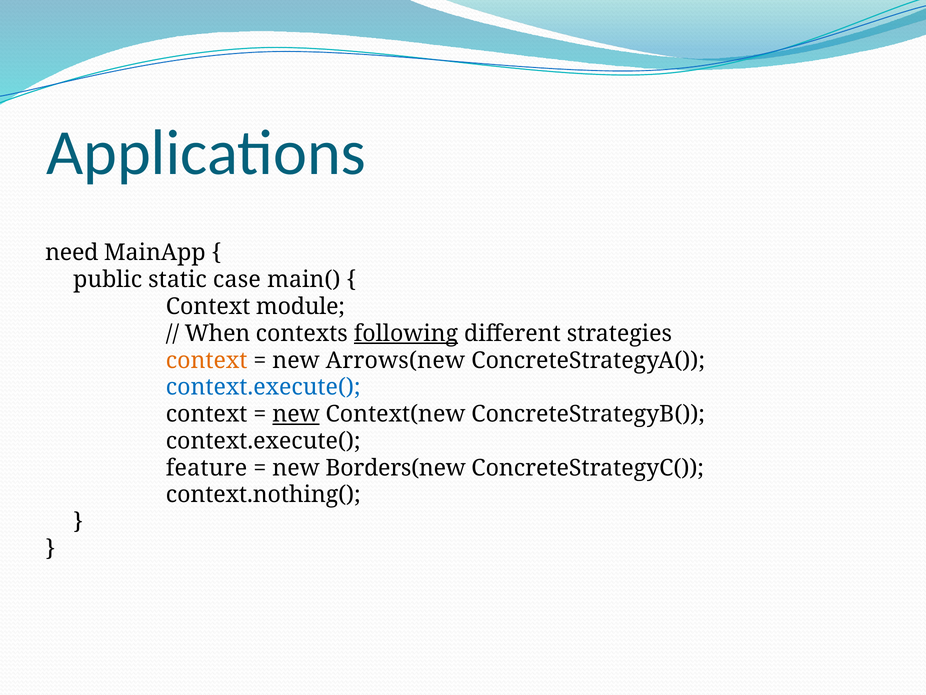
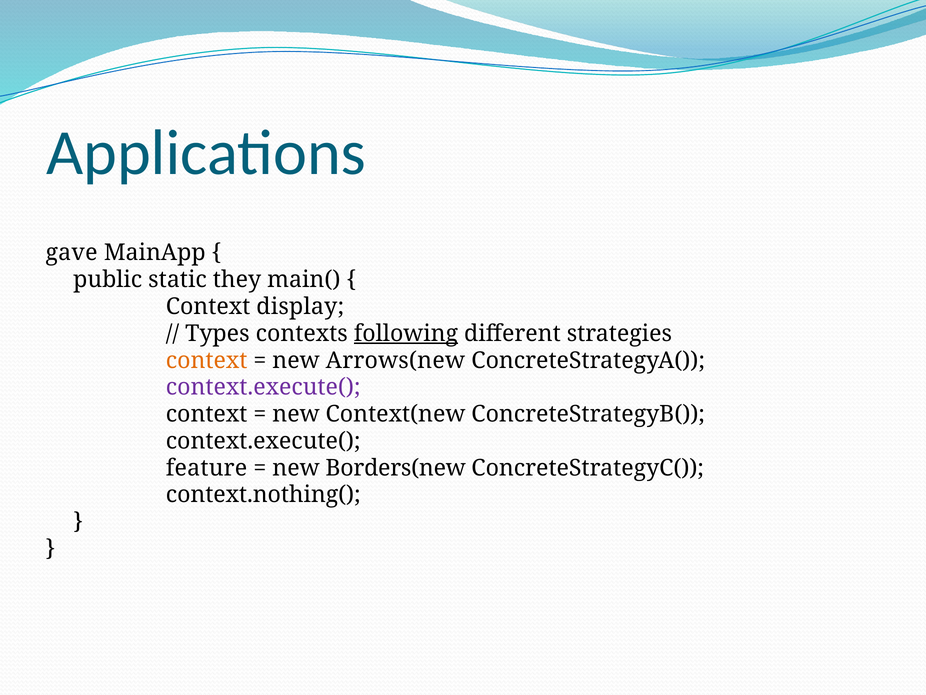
need: need -> gave
case: case -> they
module: module -> display
When: When -> Types
context.execute( at (263, 387) colour: blue -> purple
new at (296, 414) underline: present -> none
